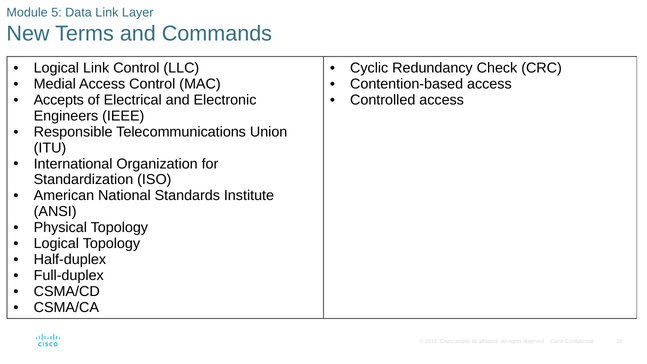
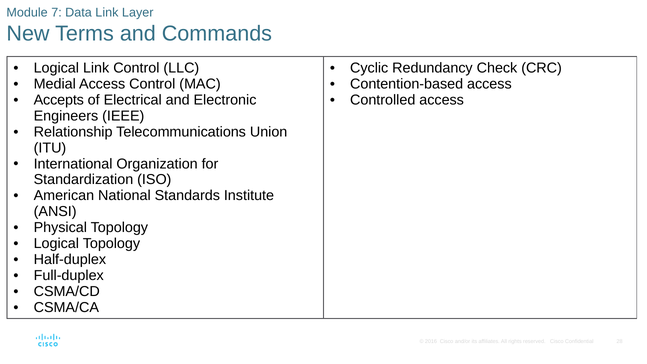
5: 5 -> 7
Responsible: Responsible -> Relationship
